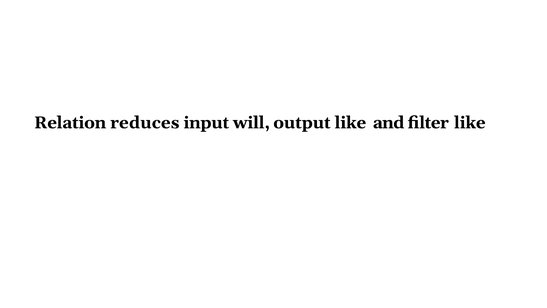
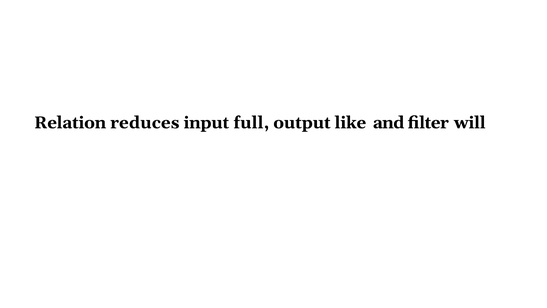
will: will -> full
filter like: like -> will
